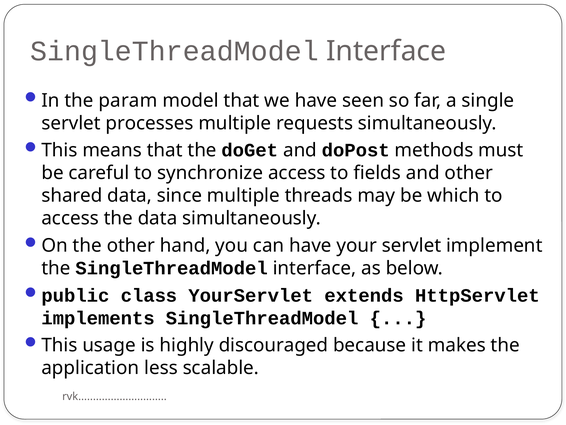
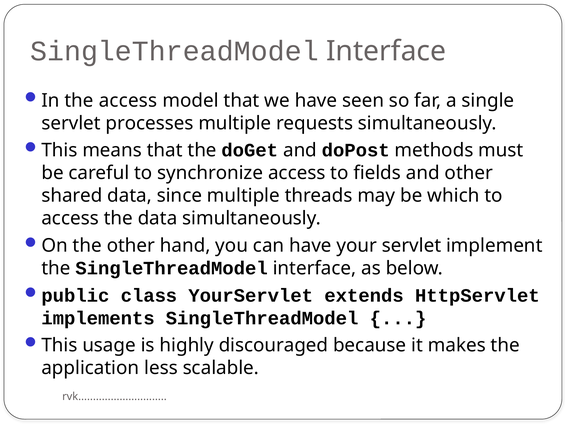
the param: param -> access
